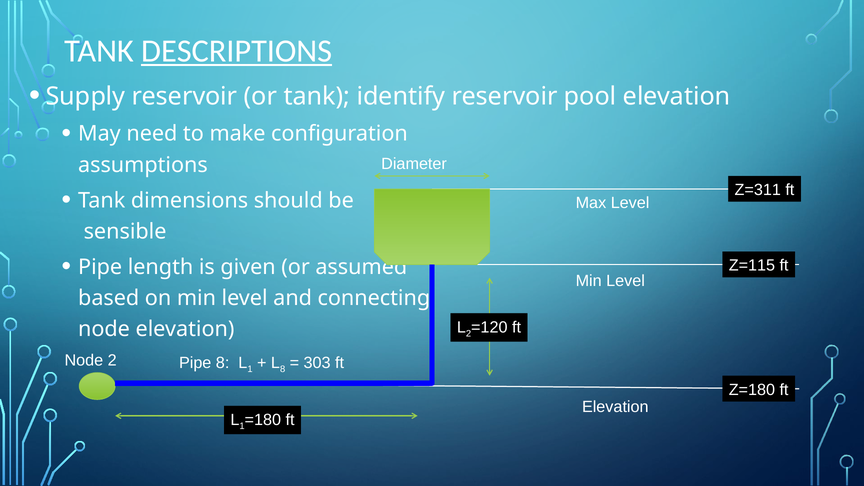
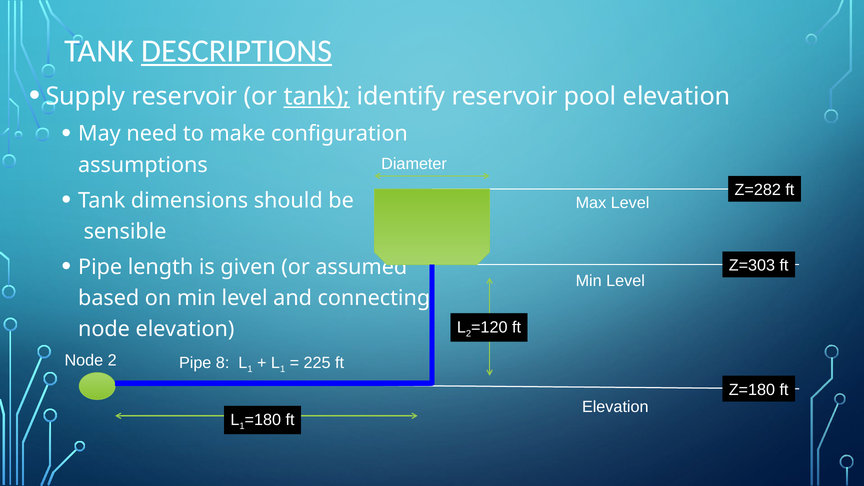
tank at (317, 96) underline: none -> present
Z=311: Z=311 -> Z=282
Z=115: Z=115 -> Z=303
8 at (283, 369): 8 -> 1
303: 303 -> 225
